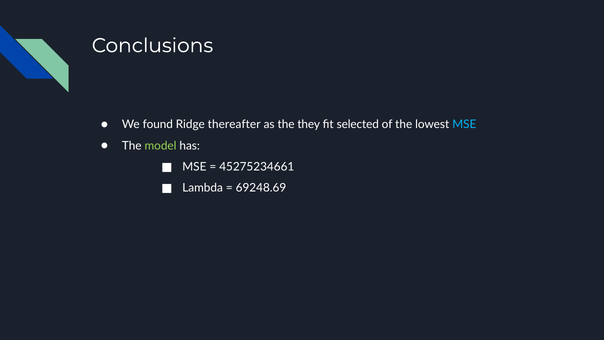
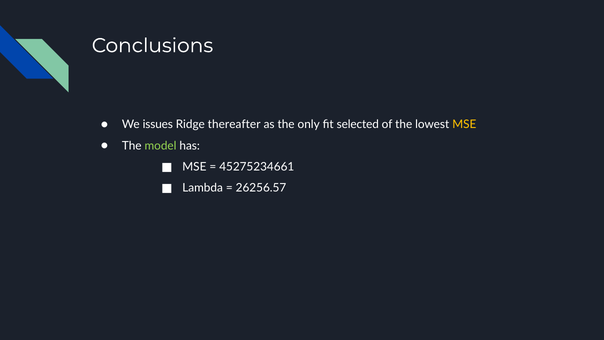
found: found -> issues
they: they -> only
MSE at (464, 124) colour: light blue -> yellow
69248.69: 69248.69 -> 26256.57
